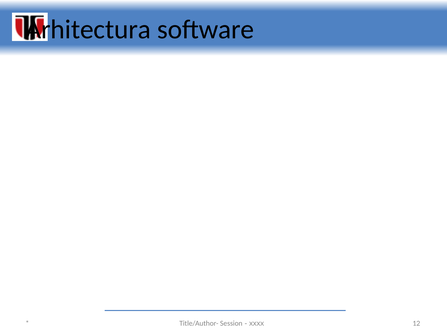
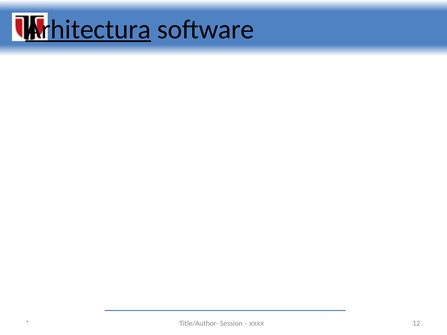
Arhitectura underline: none -> present
